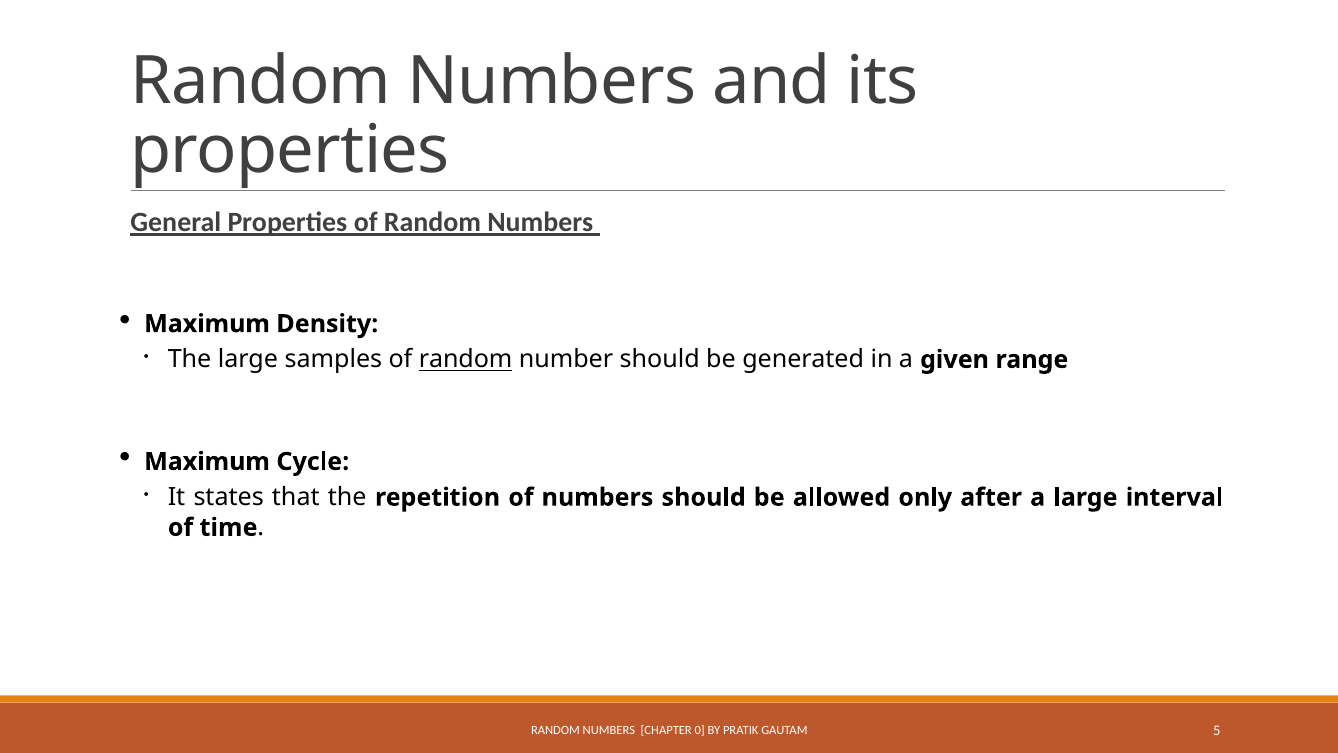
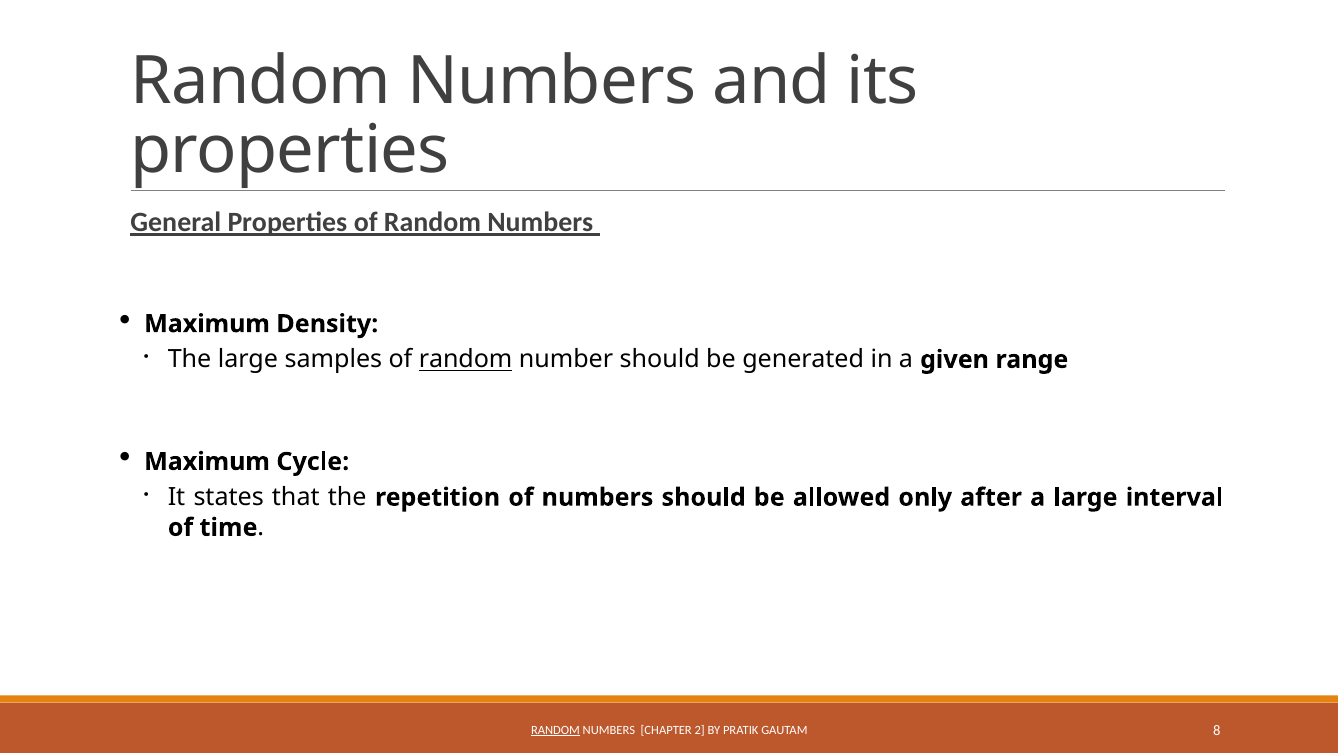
RANDOM at (555, 730) underline: none -> present
0: 0 -> 2
5: 5 -> 8
